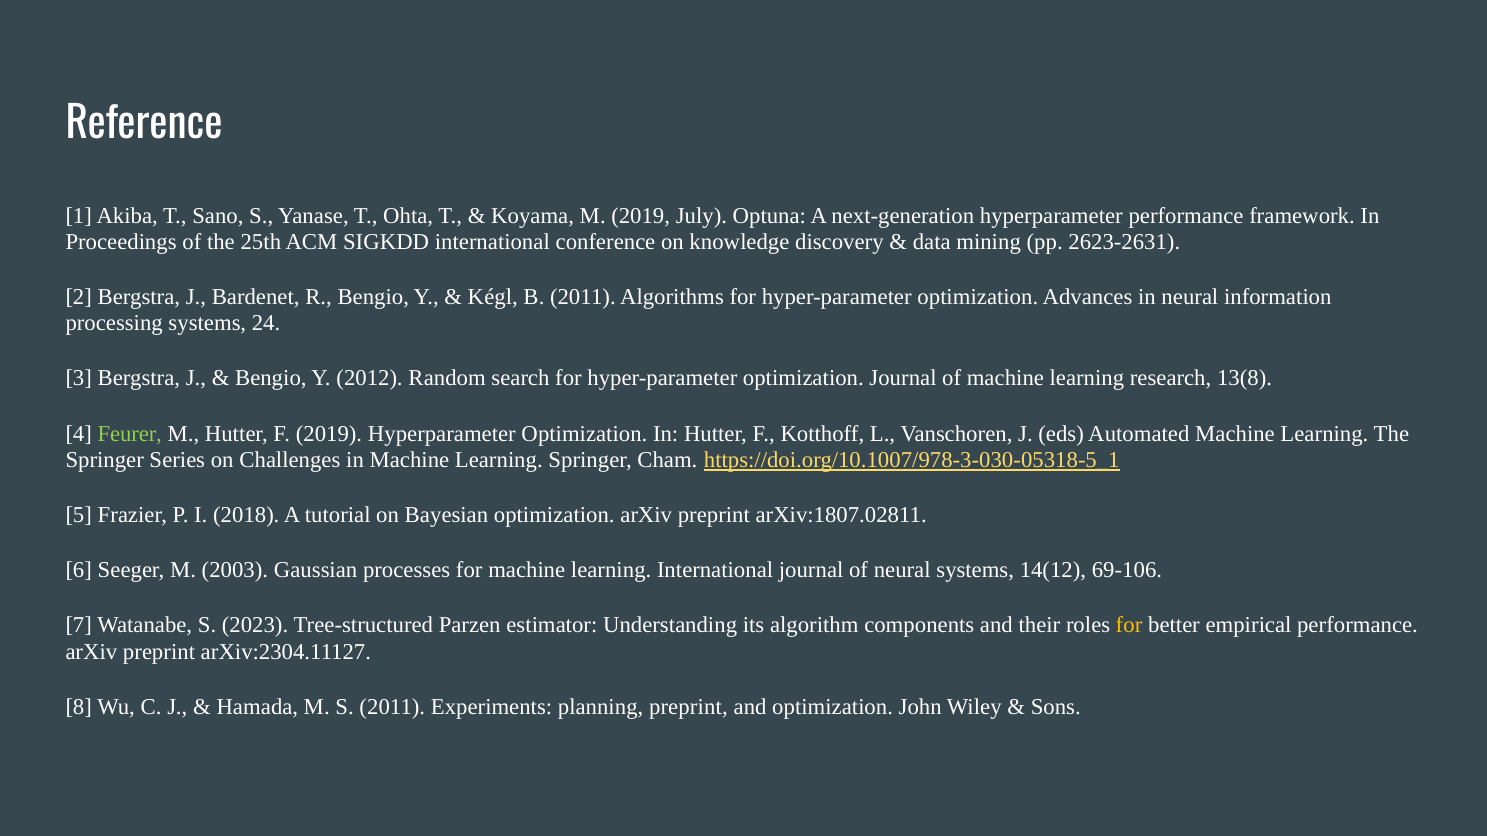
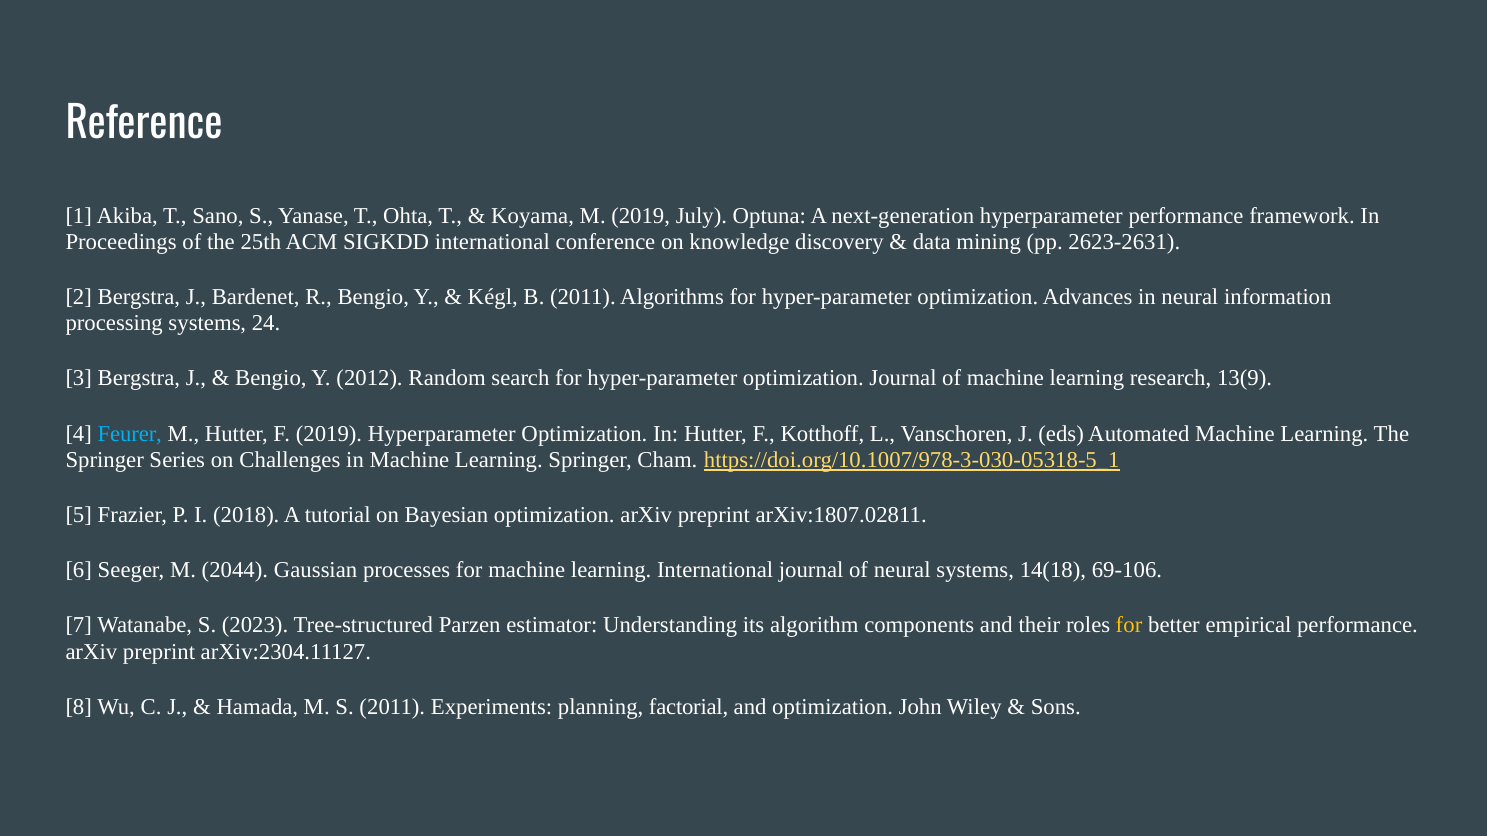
13(8: 13(8 -> 13(9
Feurer colour: light green -> light blue
2003: 2003 -> 2044
14(12: 14(12 -> 14(18
planning preprint: preprint -> factorial
